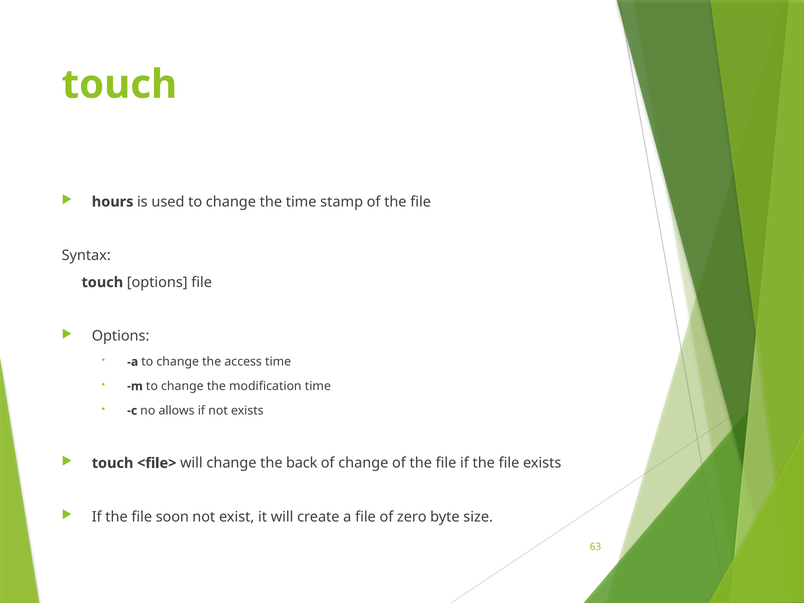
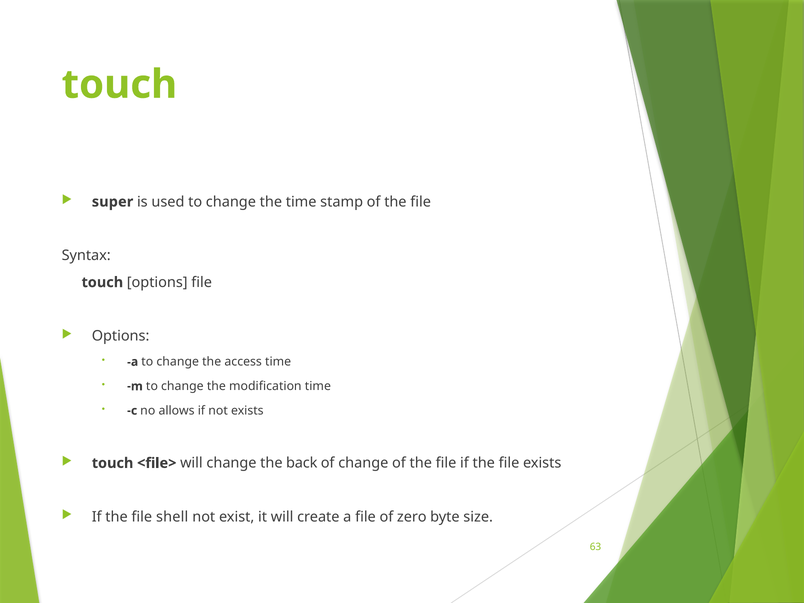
hours: hours -> super
soon: soon -> shell
